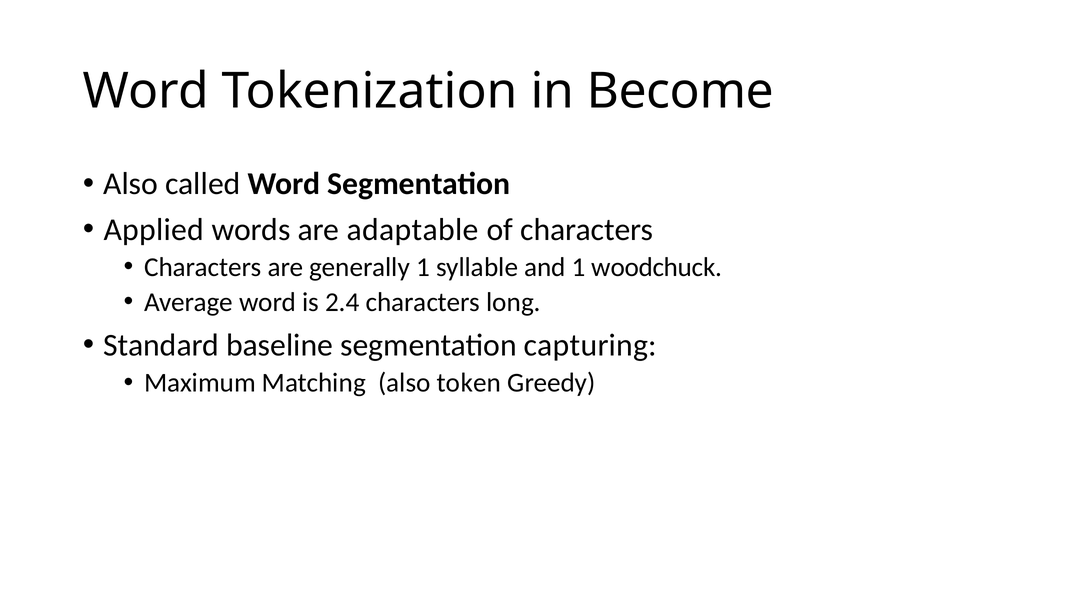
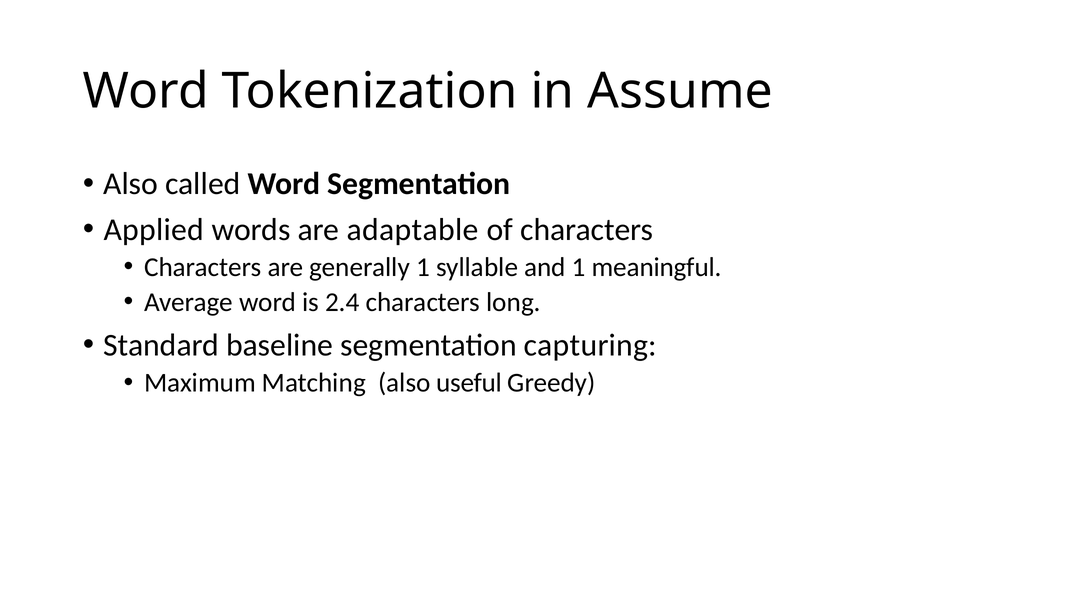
Become: Become -> Assume
woodchuck: woodchuck -> meaningful
token: token -> useful
